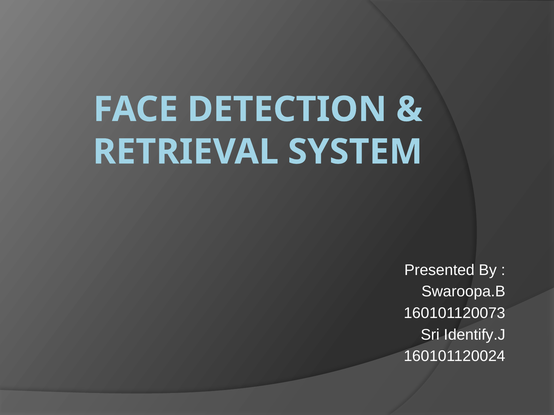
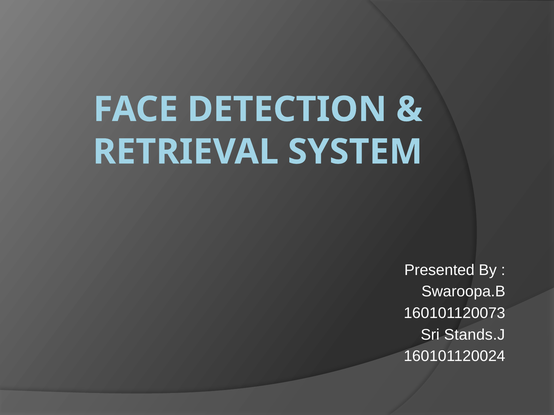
Identify.J: Identify.J -> Stands.J
